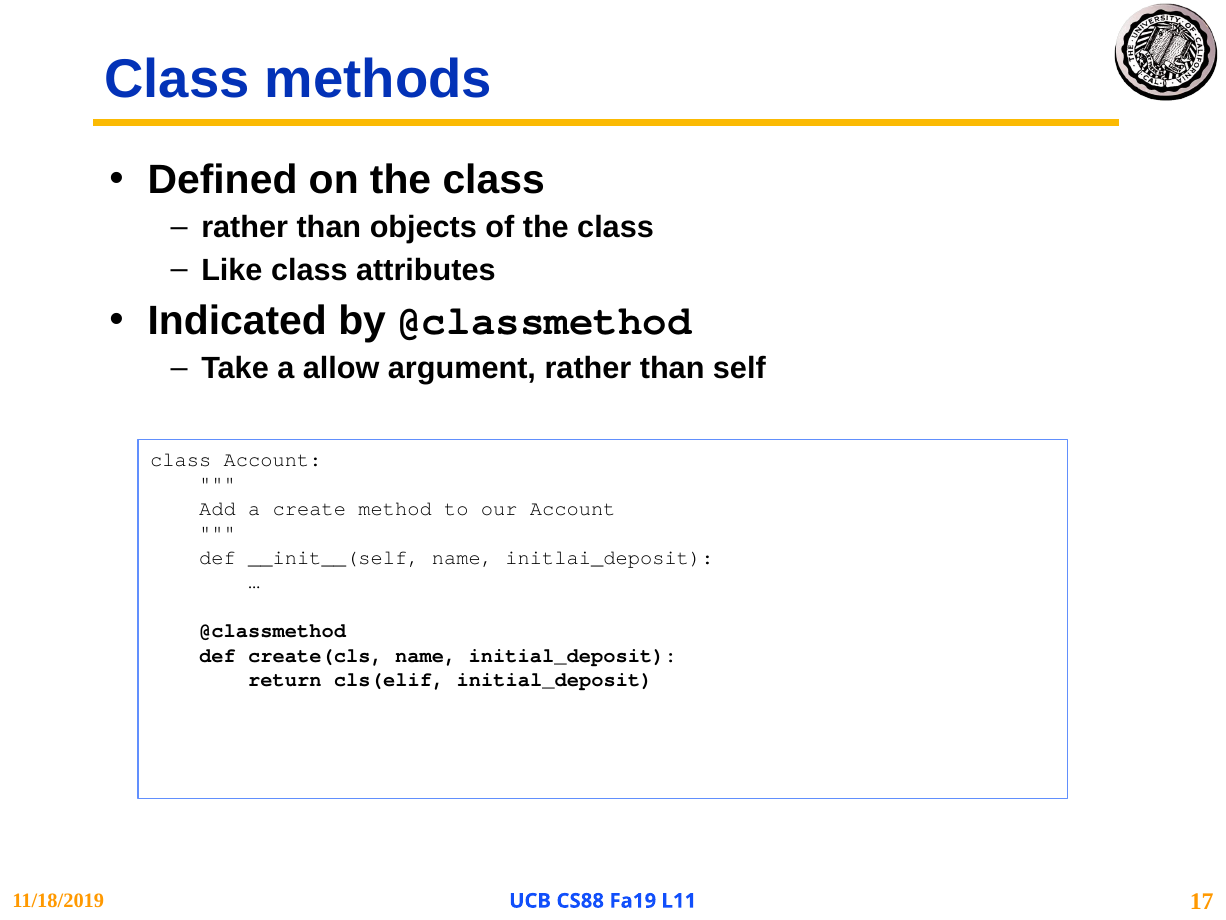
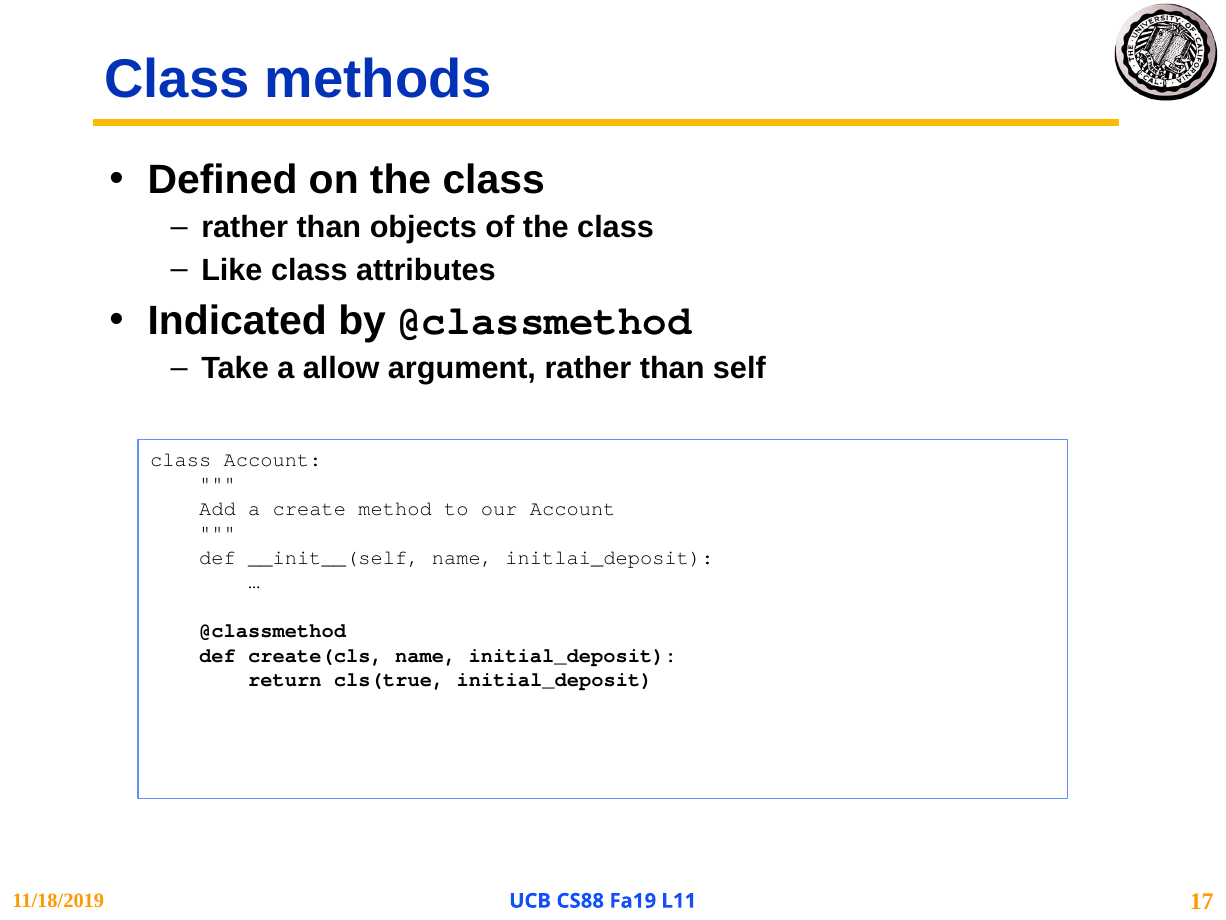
cls(elif: cls(elif -> cls(true
